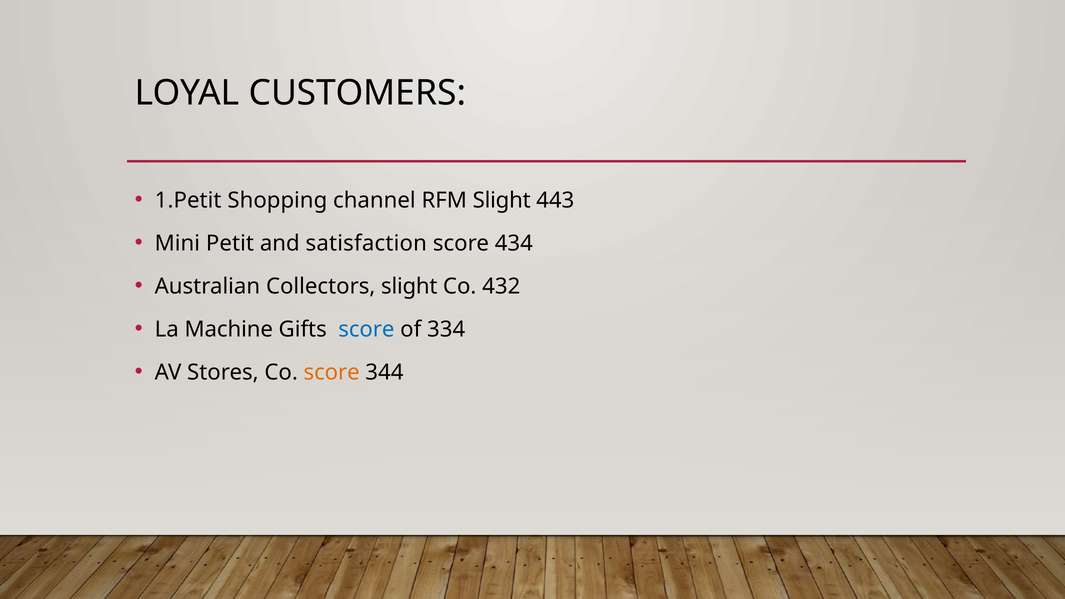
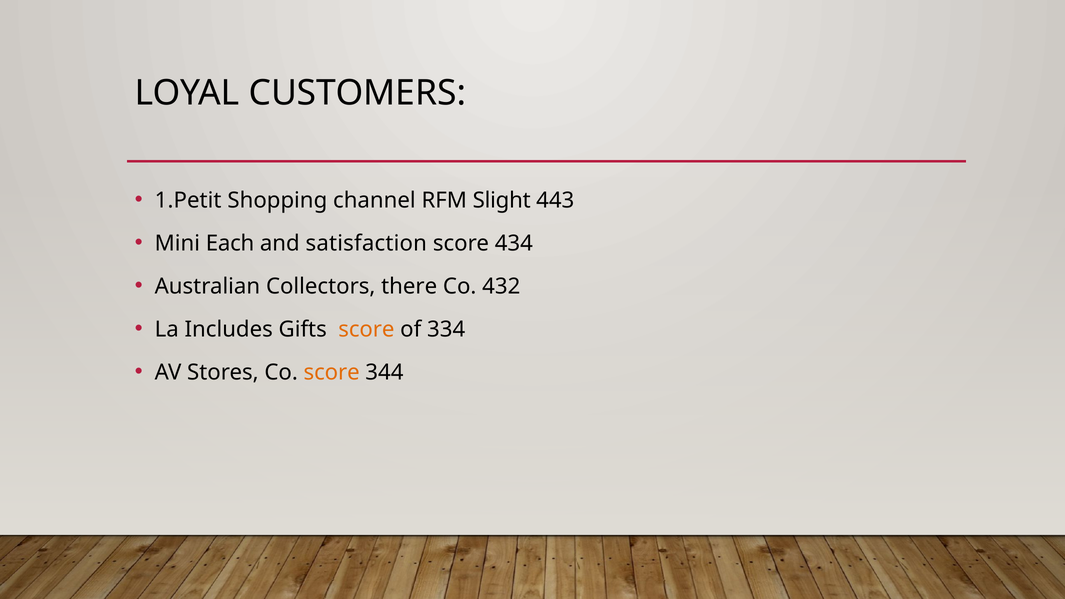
Petit: Petit -> Each
Collectors slight: slight -> there
Machine: Machine -> Includes
score at (366, 329) colour: blue -> orange
